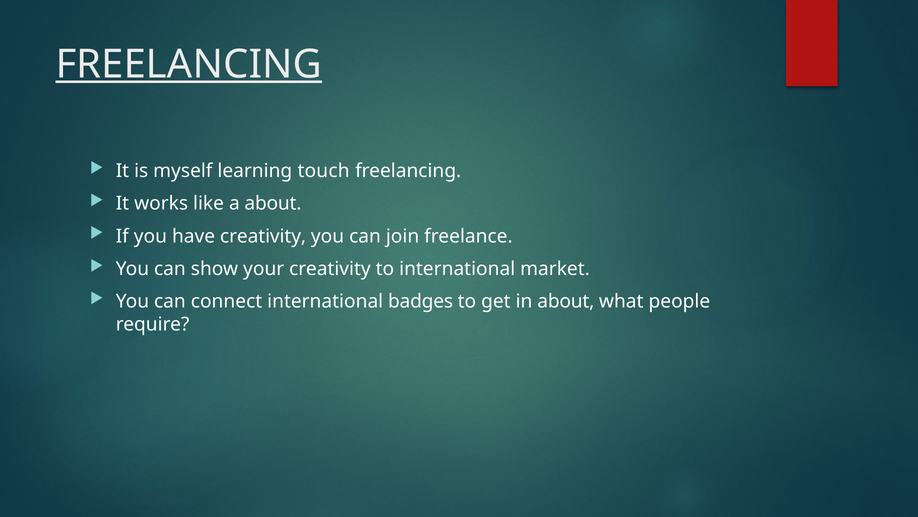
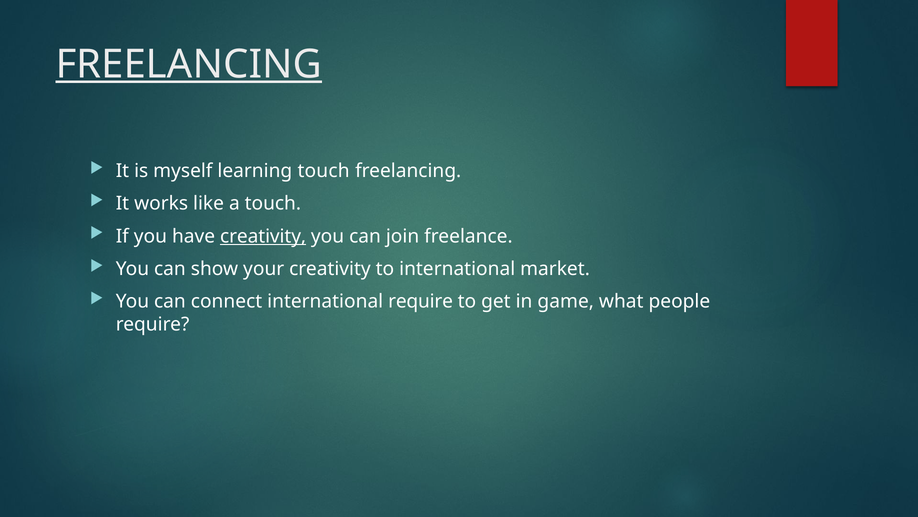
a about: about -> touch
creativity at (263, 236) underline: none -> present
international badges: badges -> require
in about: about -> game
